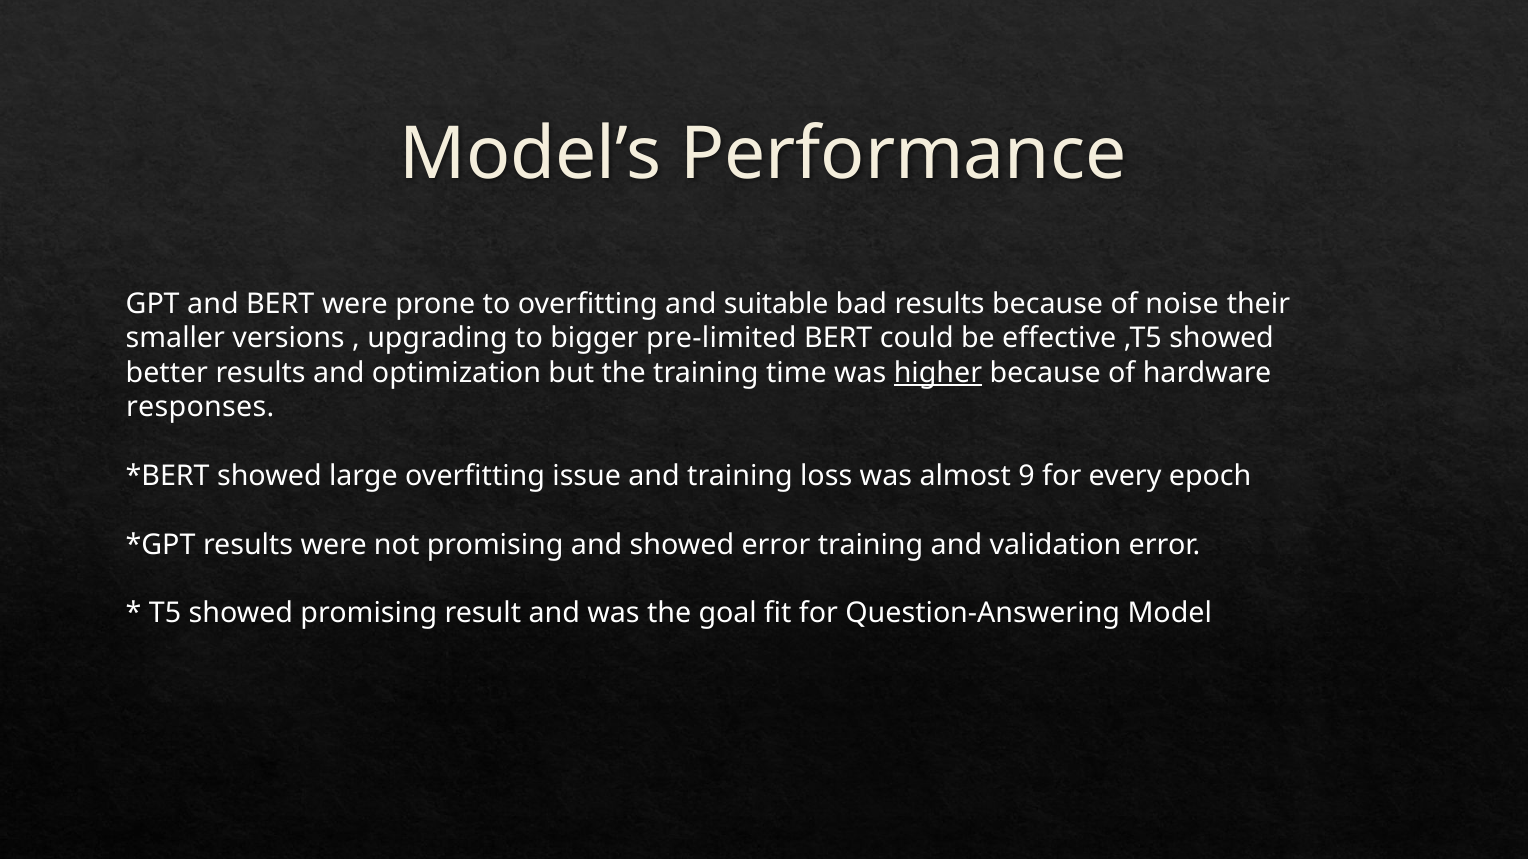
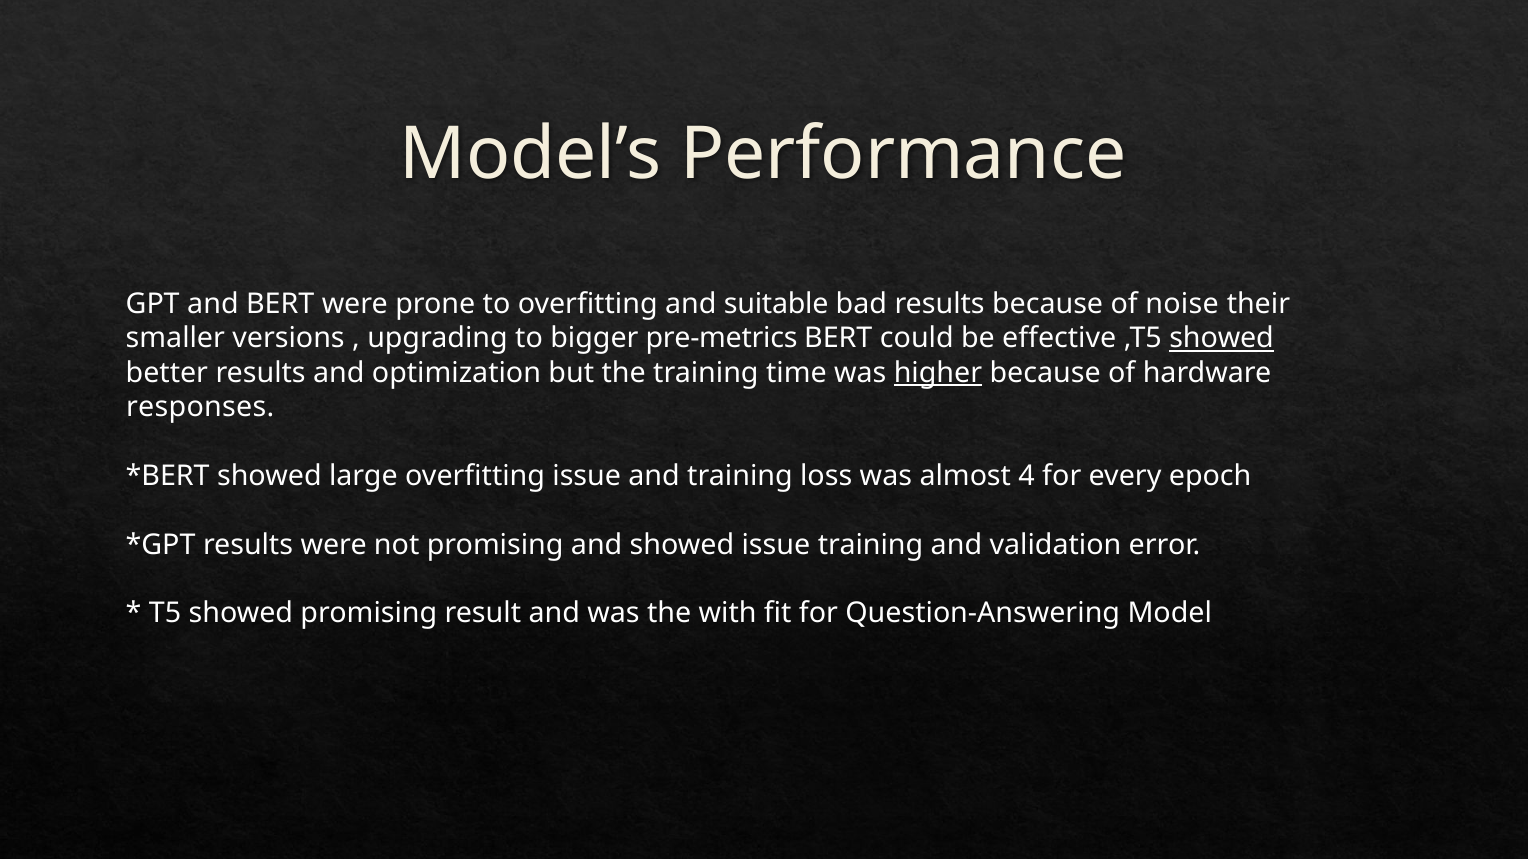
pre-limited: pre-limited -> pre-metrics
showed at (1222, 339) underline: none -> present
9: 9 -> 4
showed error: error -> issue
goal: goal -> with
